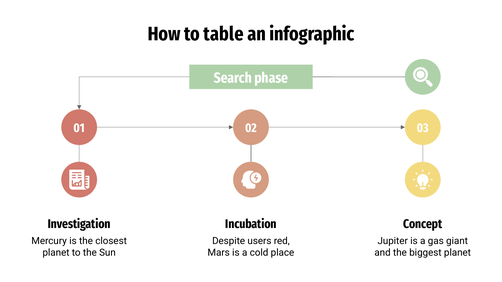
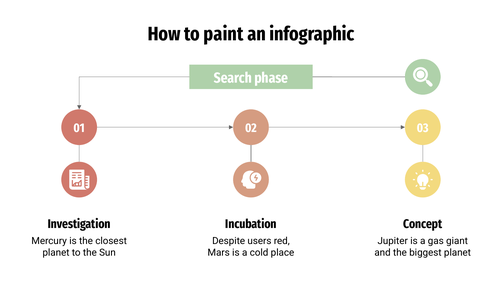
table: table -> paint
